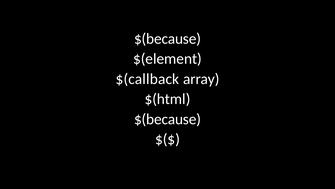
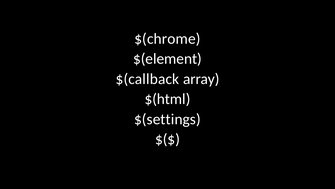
$(because at (168, 39): $(because -> $(chrome
$(because at (168, 119): $(because -> $(settings
